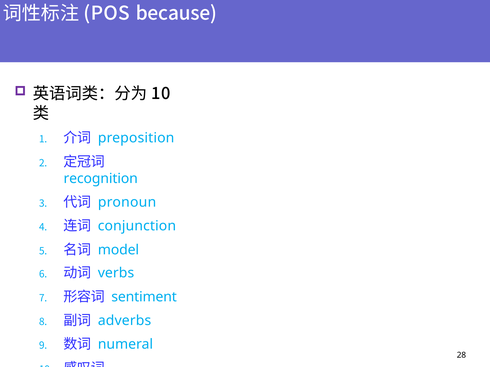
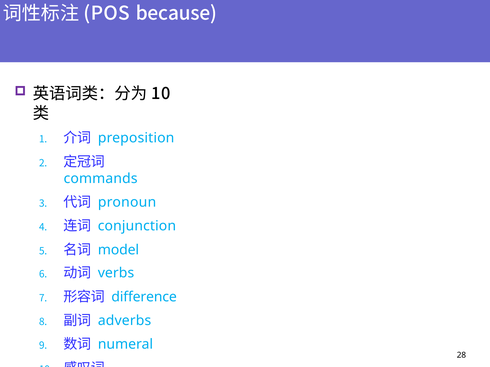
recognition: recognition -> commands
sentiment: sentiment -> difference
